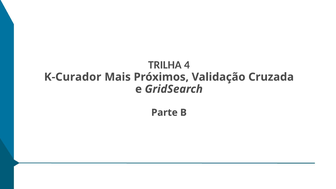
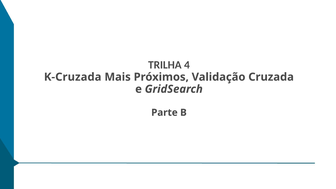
K-Curador: K-Curador -> K-Cruzada
